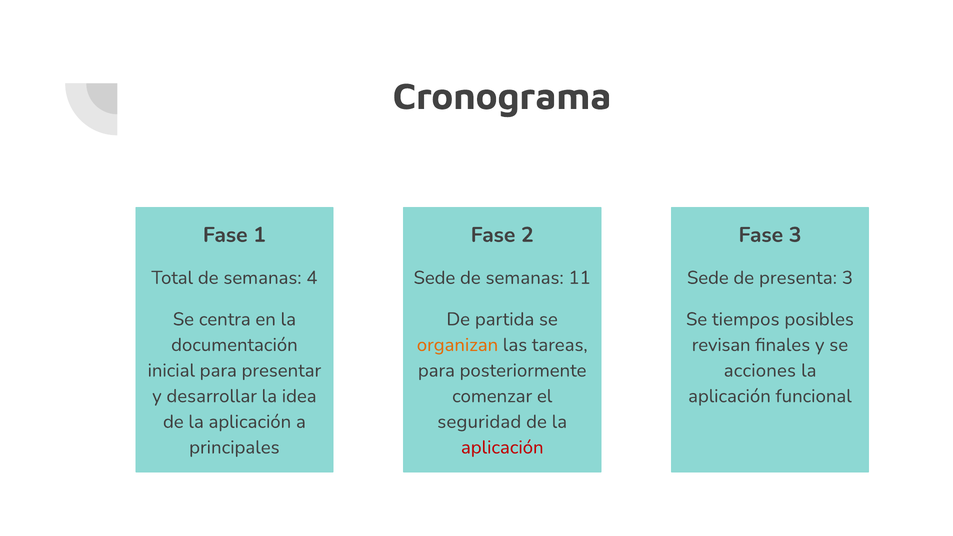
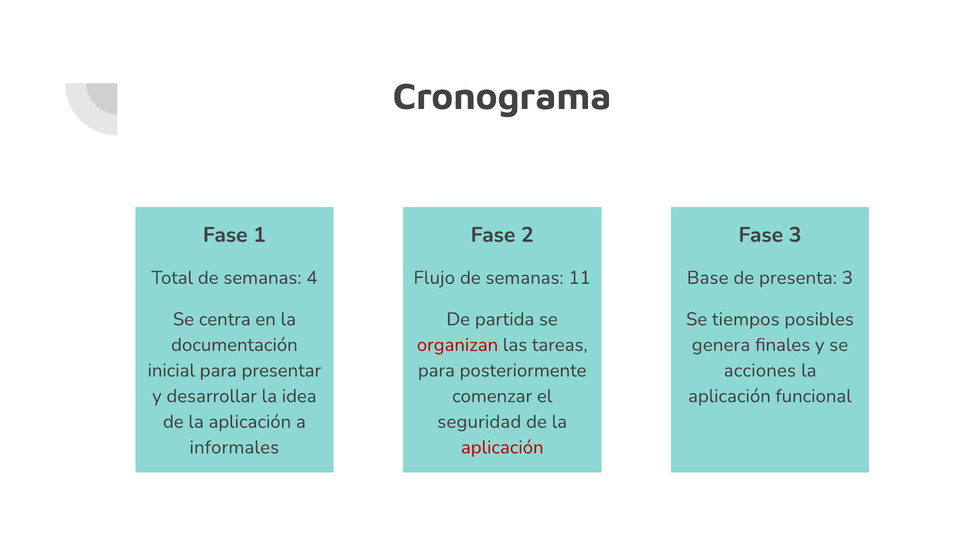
Sede at (434, 278): Sede -> Flujo
Sede at (708, 278): Sede -> Base
organizan colour: orange -> red
revisan: revisan -> genera
principales: principales -> informales
